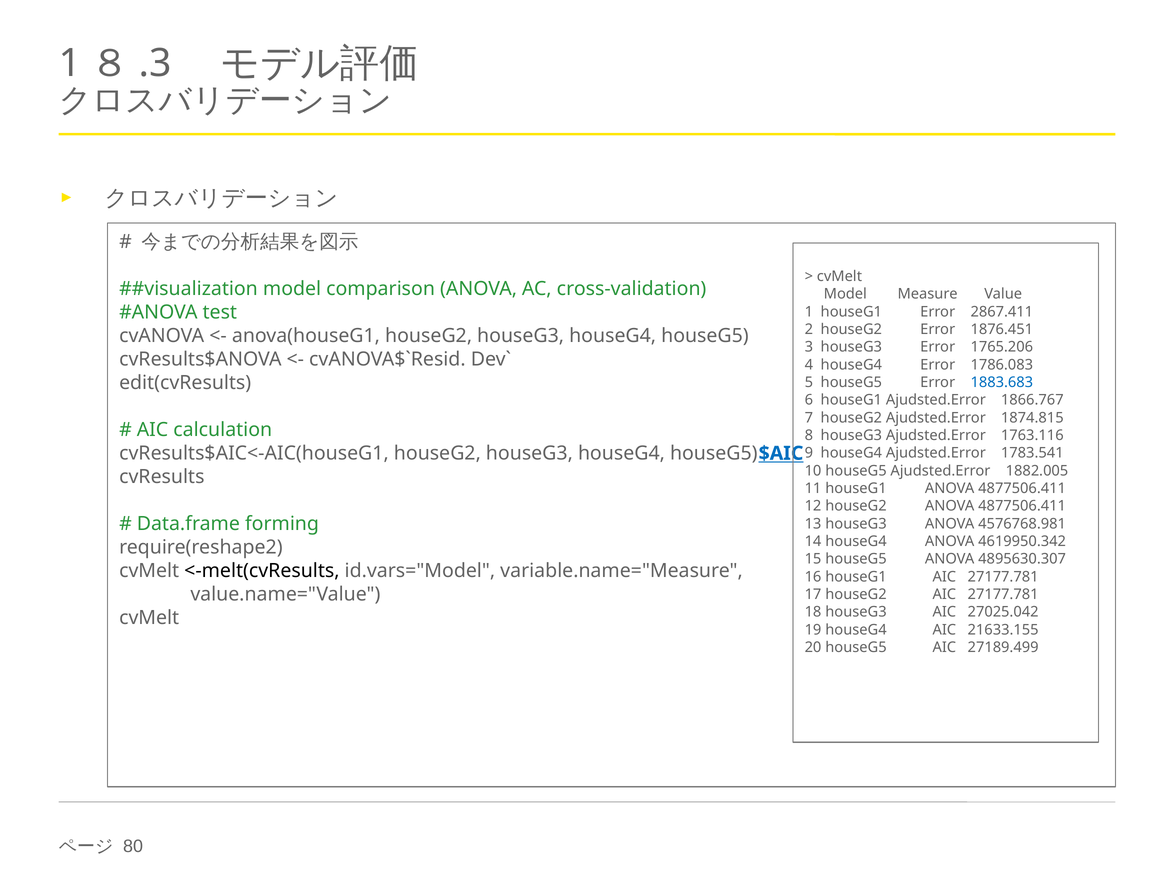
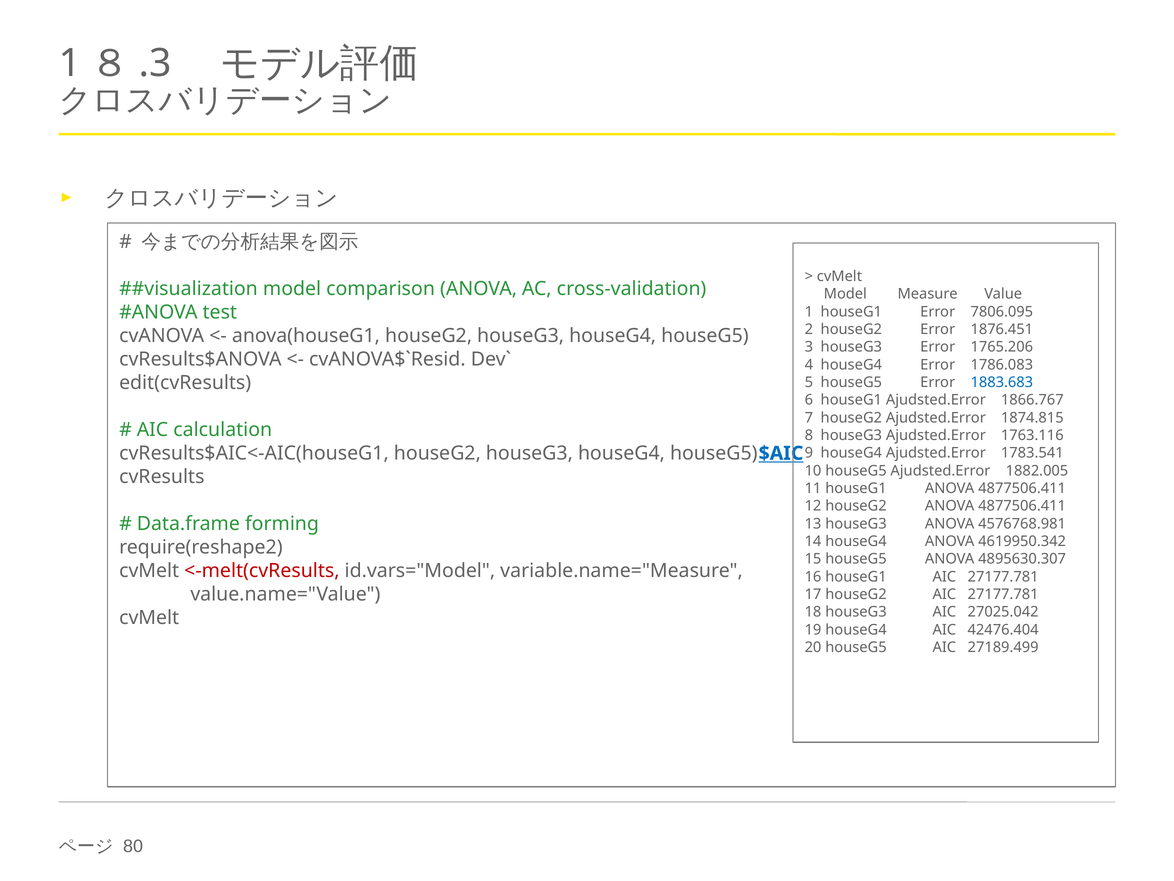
2867.411: 2867.411 -> 7806.095
<-melt(cvResults colour: black -> red
21633.155: 21633.155 -> 42476.404
